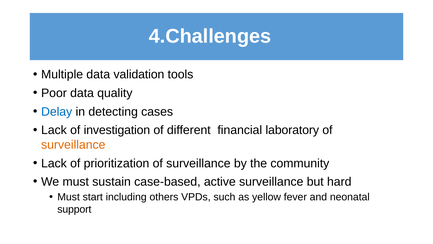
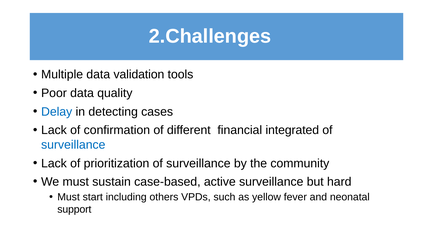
4.Challenges: 4.Challenges -> 2.Challenges
investigation: investigation -> confirmation
laboratory: laboratory -> integrated
surveillance at (73, 145) colour: orange -> blue
